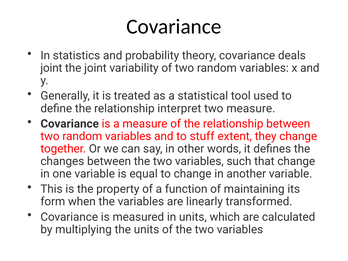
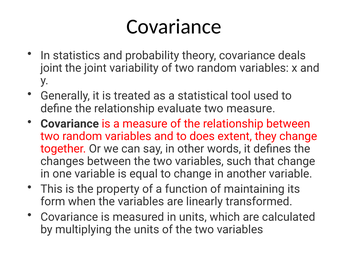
interpret: interpret -> evaluate
stuff: stuff -> does
